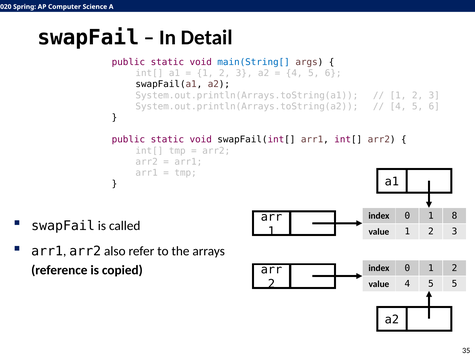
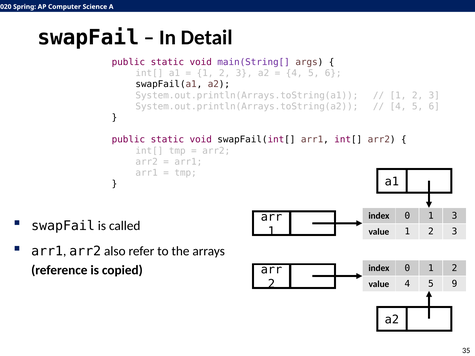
main(String[ colour: blue -> purple
1 8: 8 -> 3
5 5: 5 -> 9
